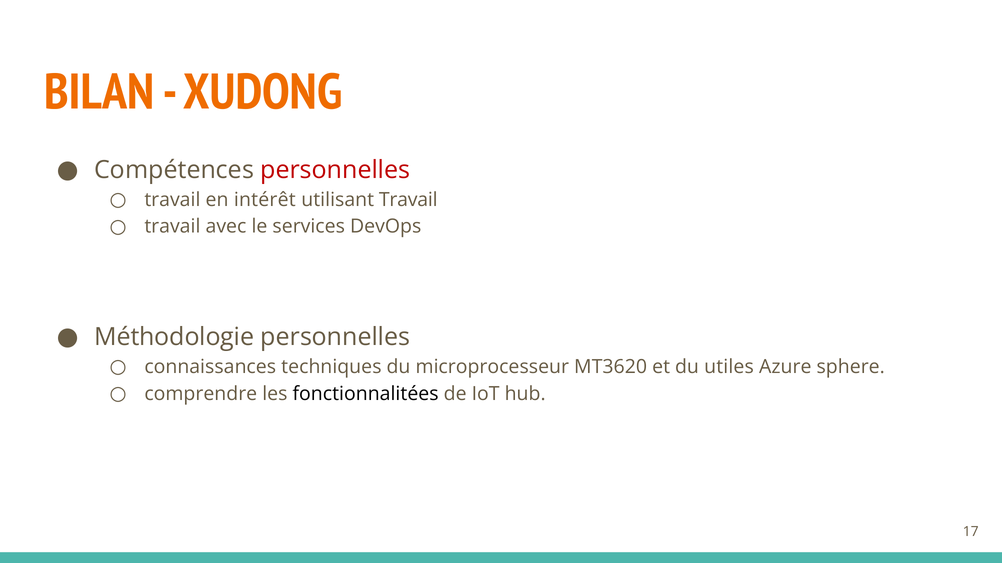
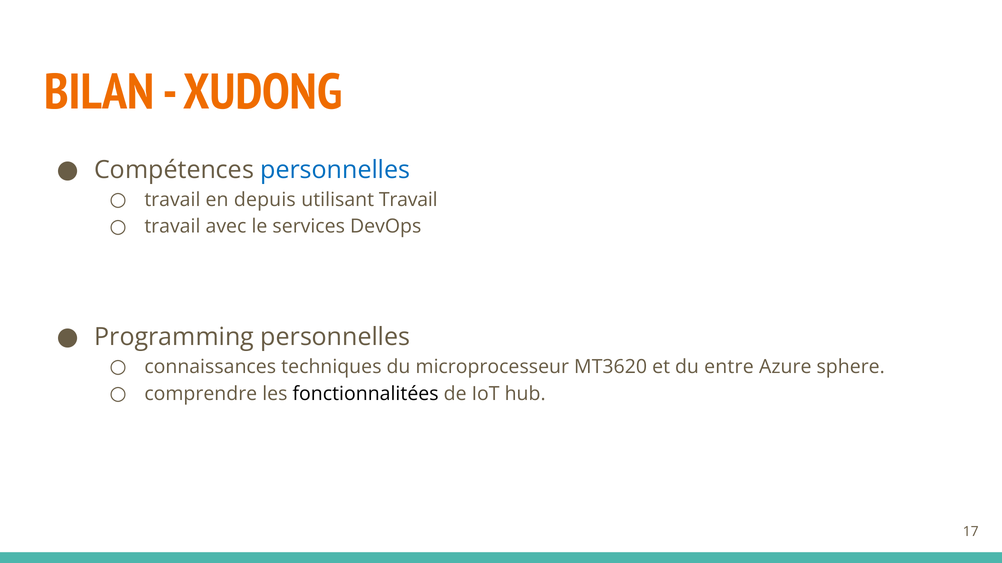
personnelles at (335, 170) colour: red -> blue
intérêt: intérêt -> depuis
Méthodologie: Méthodologie -> Programming
utiles: utiles -> entre
